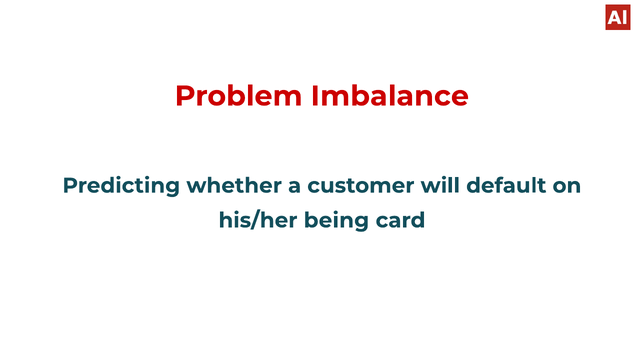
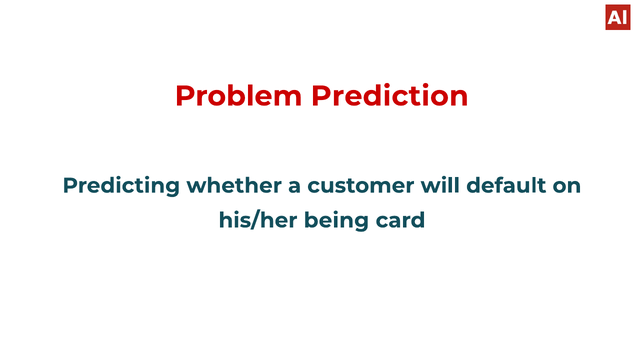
Imbalance: Imbalance -> Prediction
